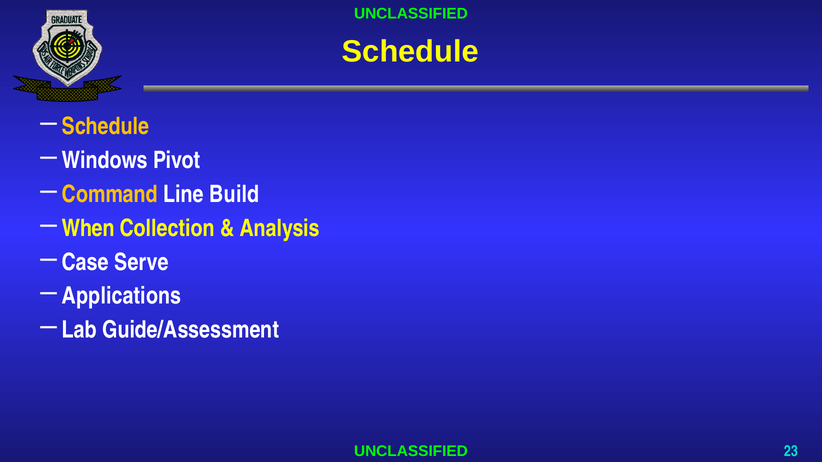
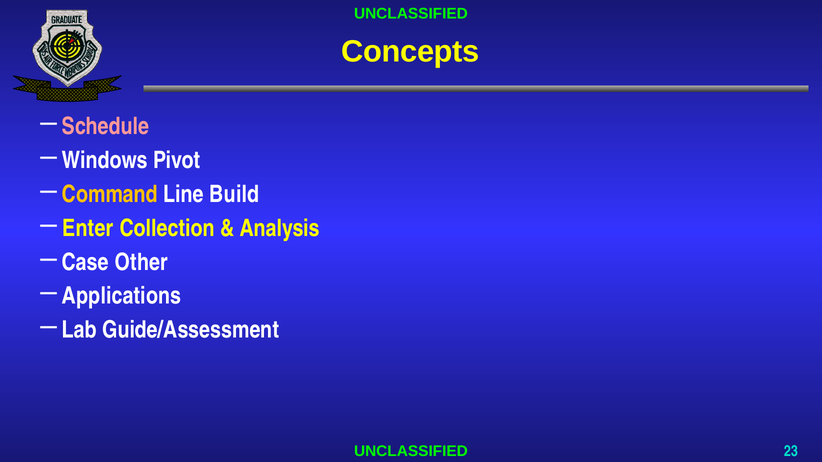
Schedule at (410, 52): Schedule -> Concepts
Schedule at (106, 127) colour: yellow -> pink
When: When -> Enter
Serve: Serve -> Other
